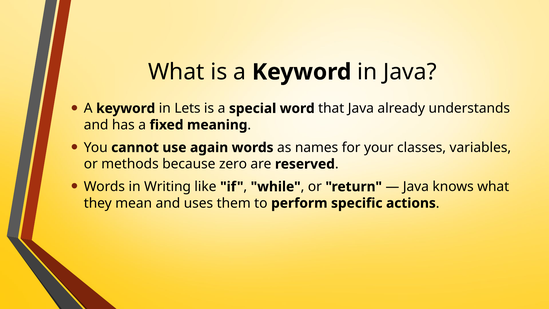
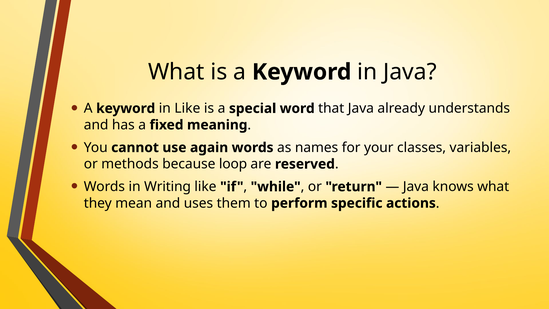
in Lets: Lets -> Like
zero: zero -> loop
